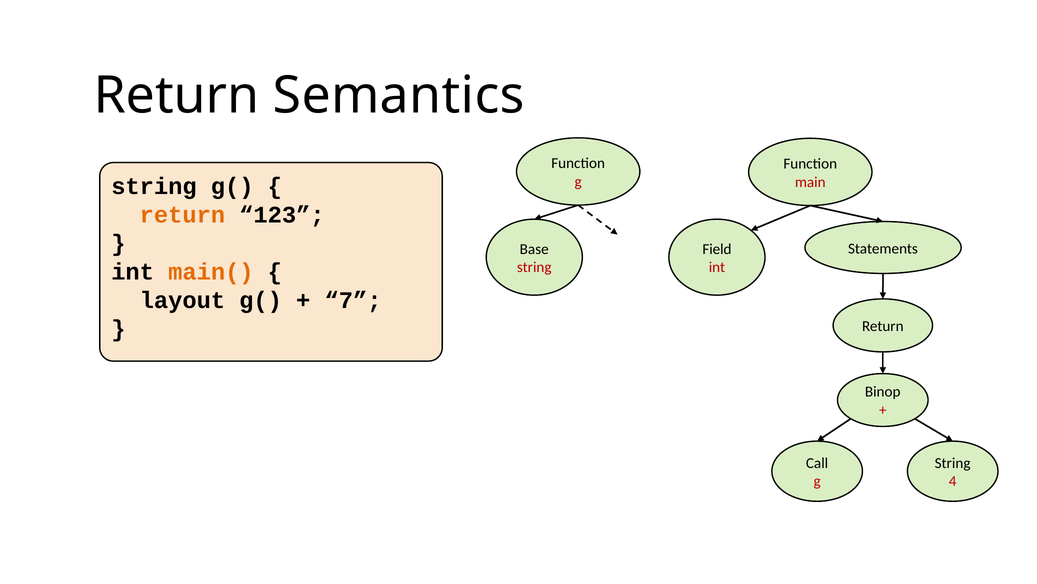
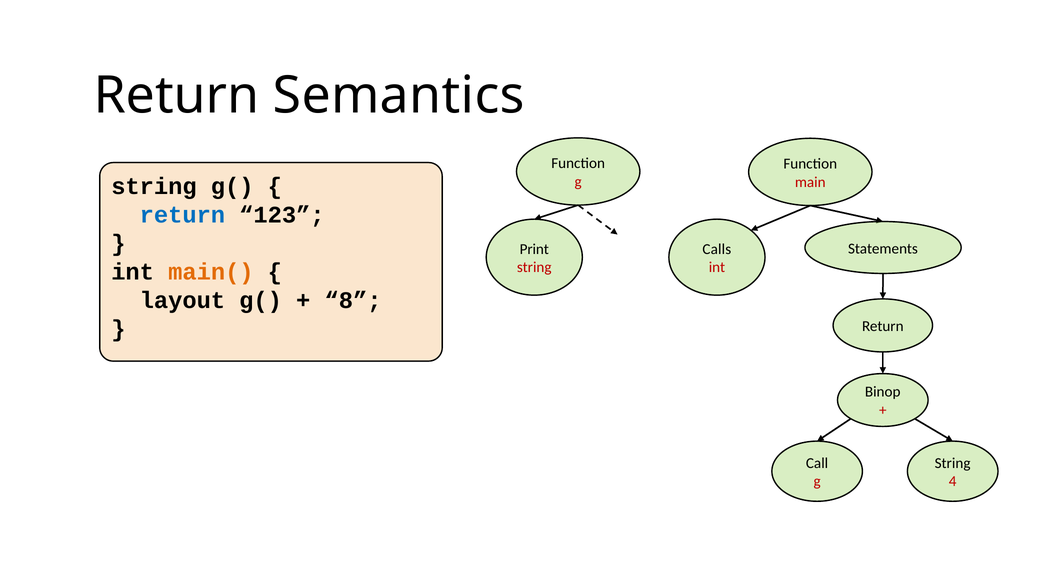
return at (182, 215) colour: orange -> blue
Base: Base -> Print
Field: Field -> Calls
7: 7 -> 8
